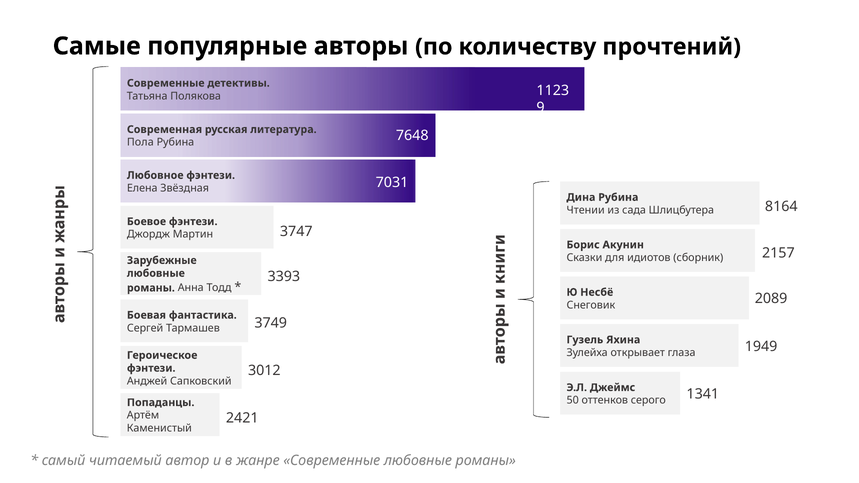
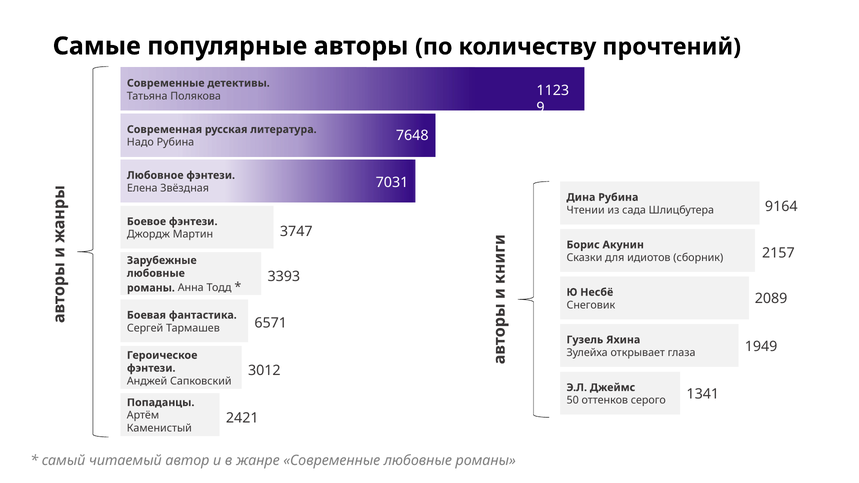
Пола: Пола -> Надо
8164: 8164 -> 9164
3749: 3749 -> 6571
